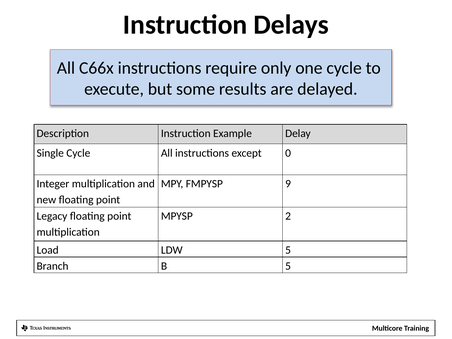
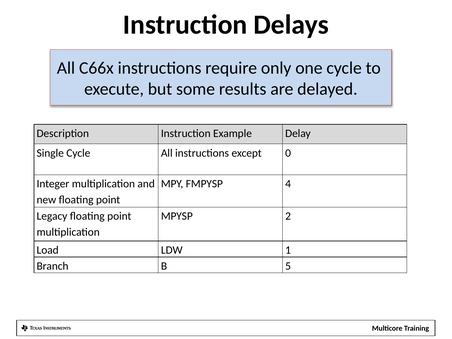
9: 9 -> 4
LDW 5: 5 -> 1
